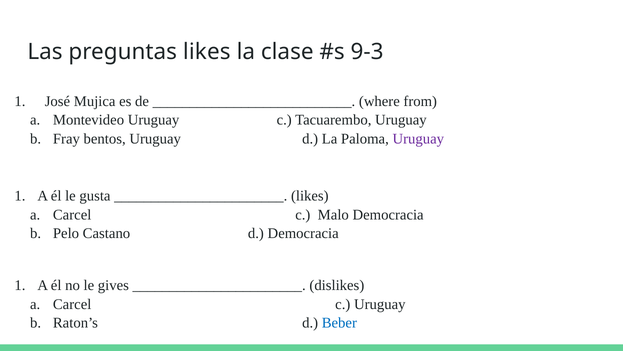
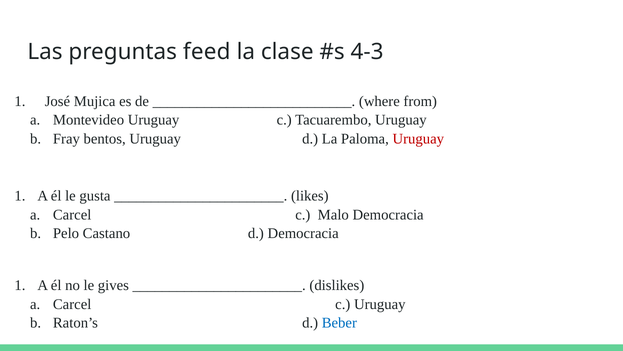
preguntas likes: likes -> feed
9-3: 9-3 -> 4-3
Uruguay at (418, 139) colour: purple -> red
